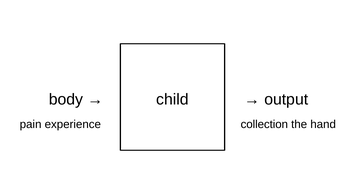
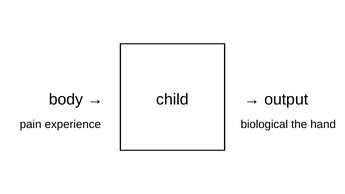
collection: collection -> biological
